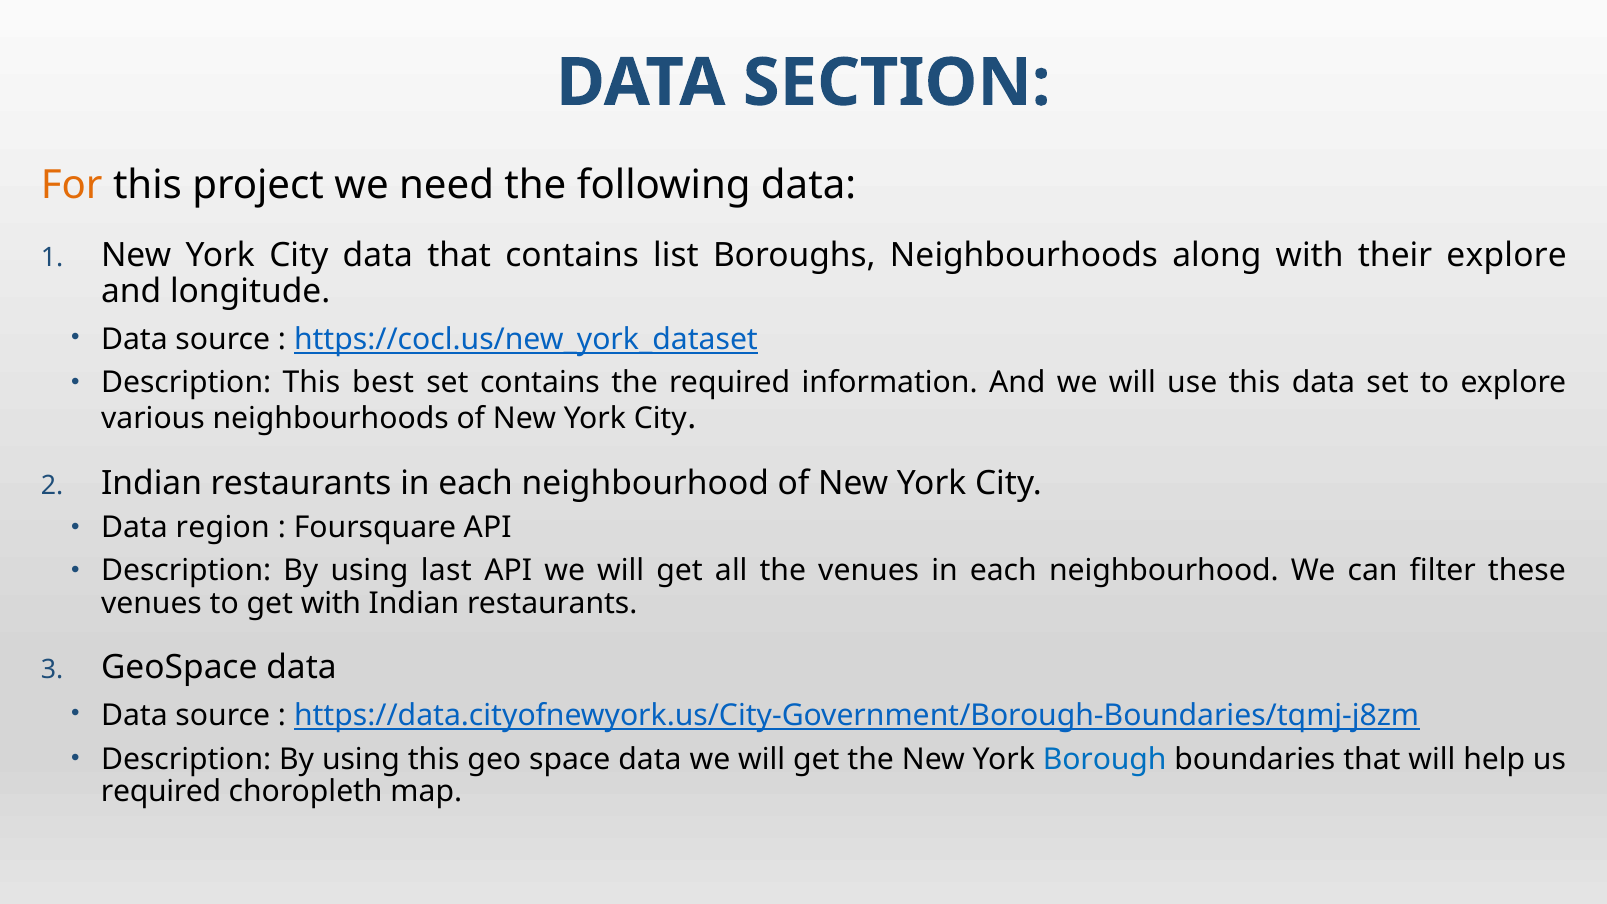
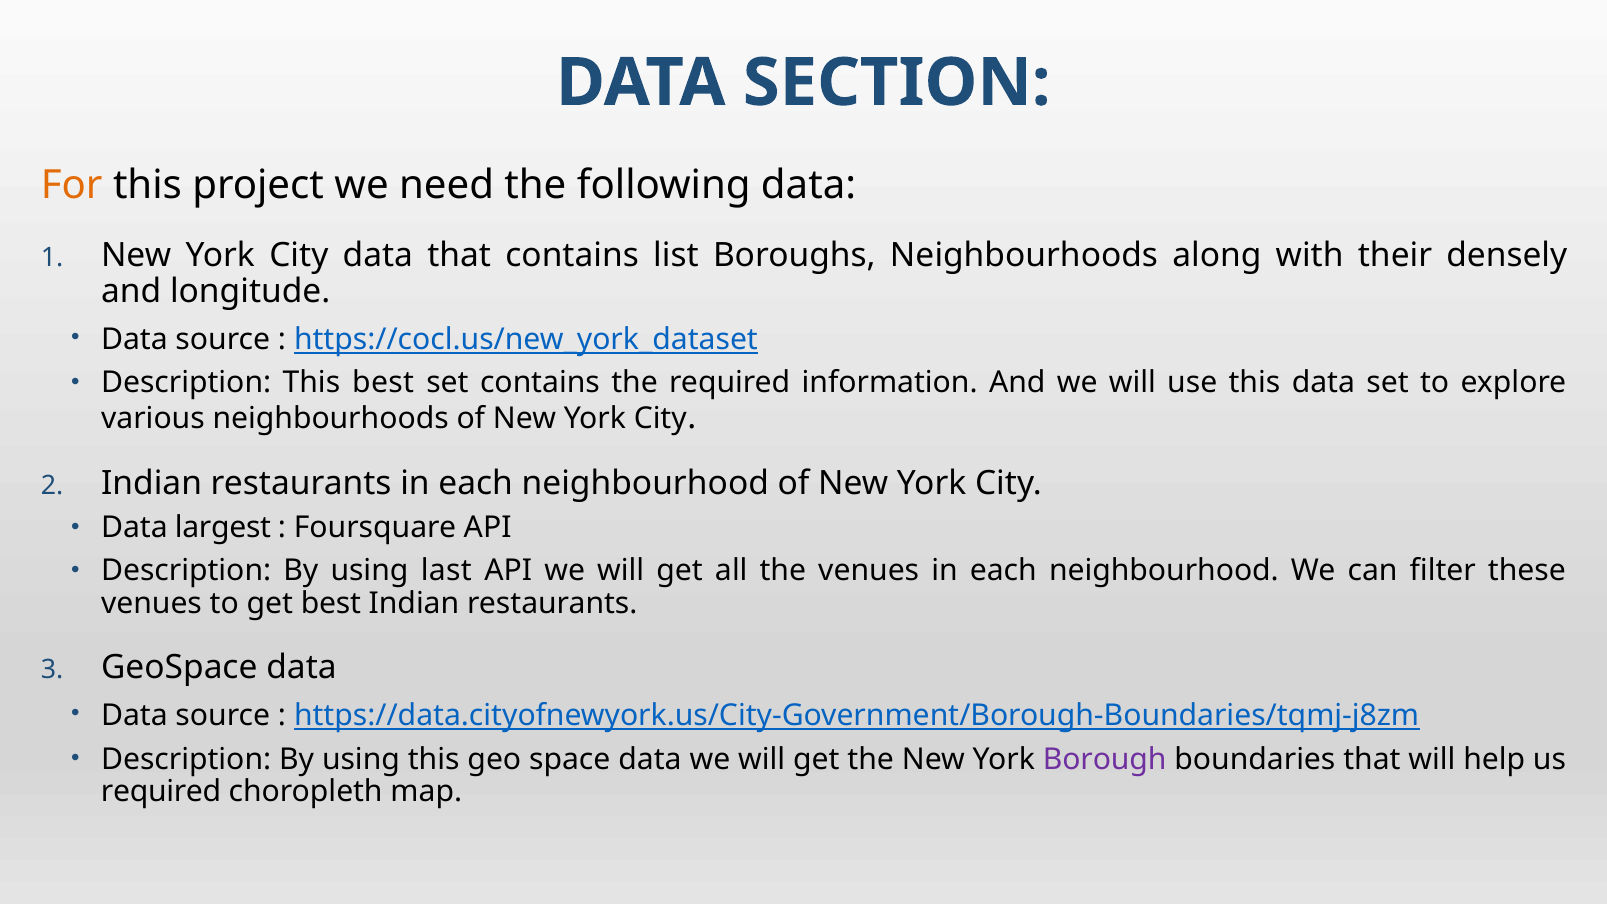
their explore: explore -> densely
region: region -> largest
get with: with -> best
Borough colour: blue -> purple
